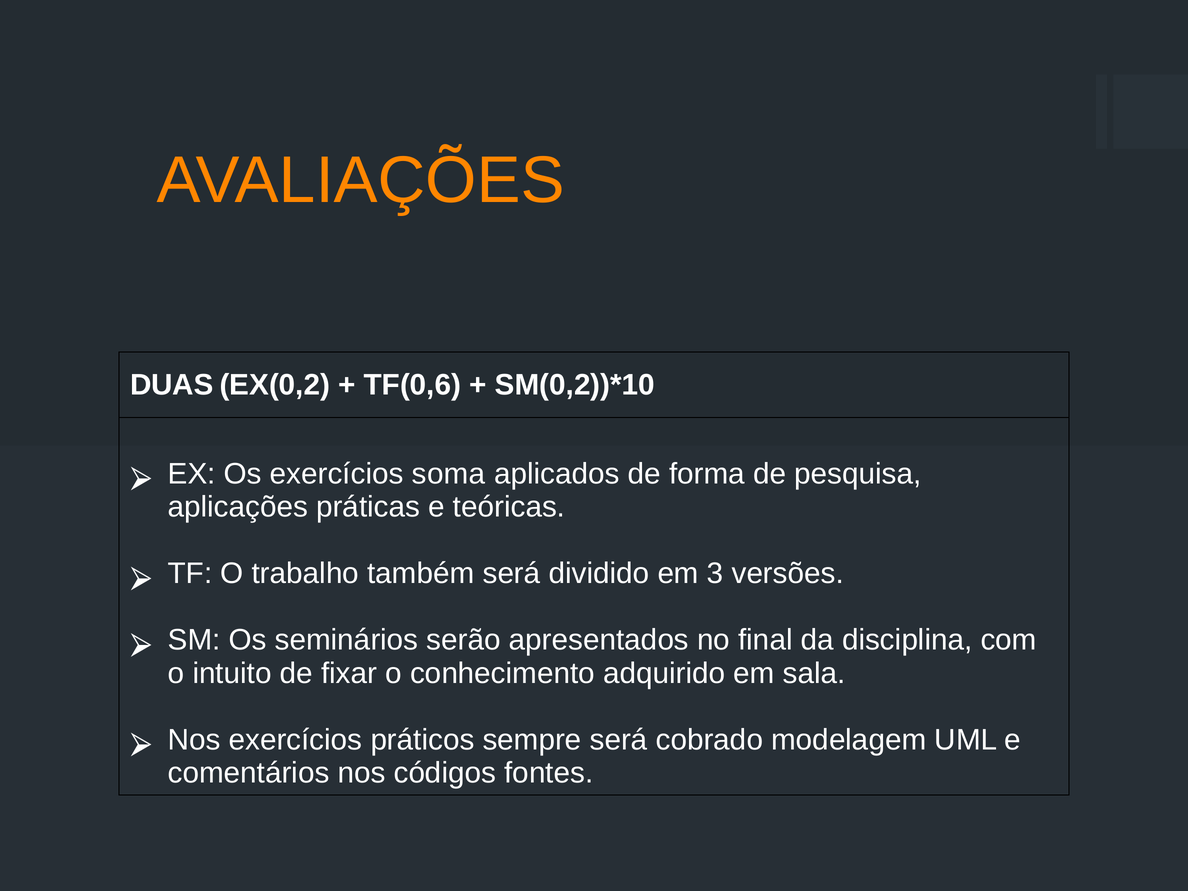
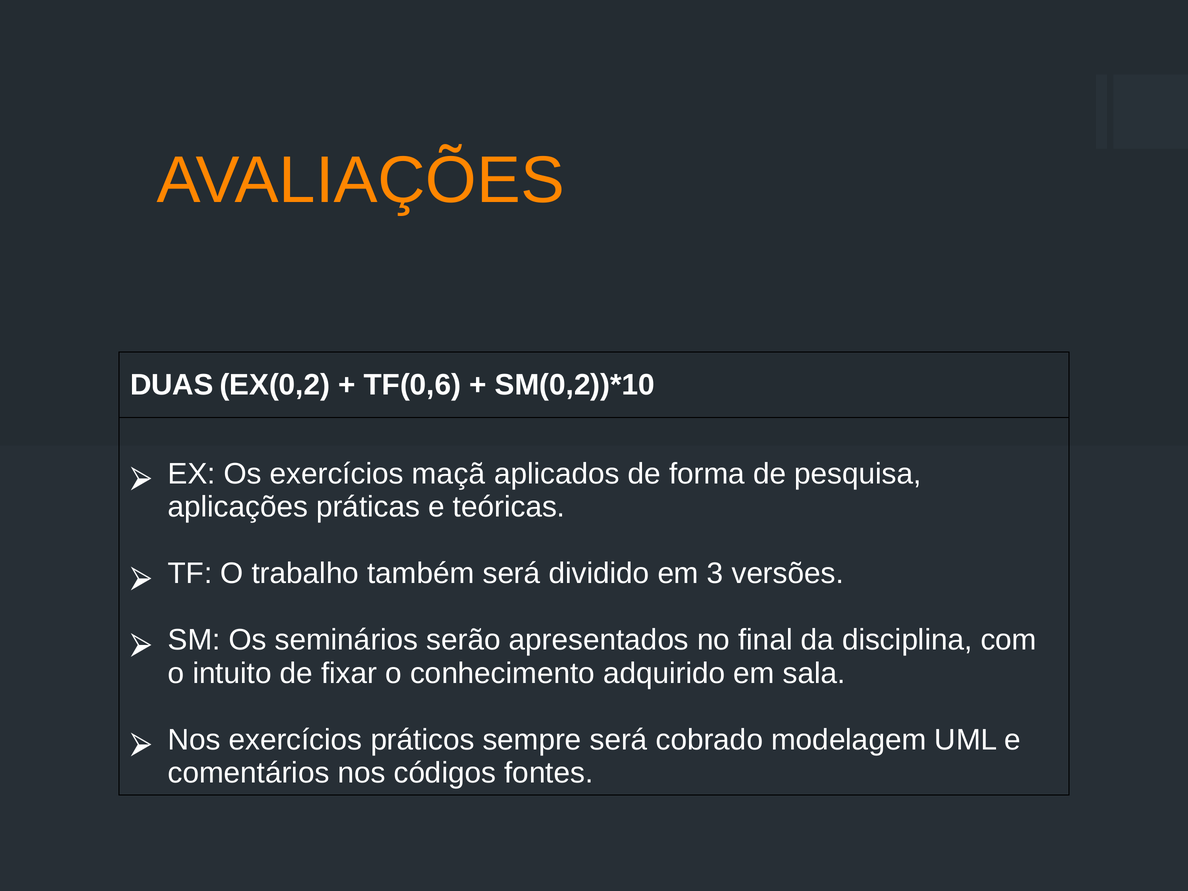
soma: soma -> maçã
